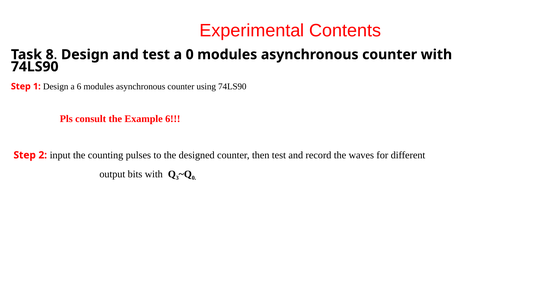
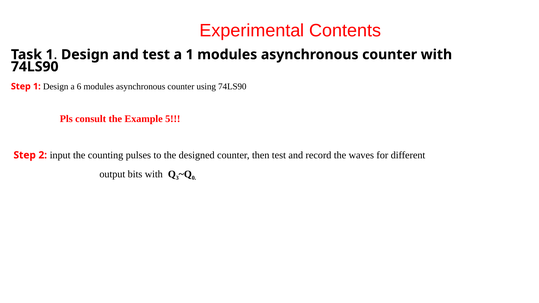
Task 8: 8 -> 1
a 0: 0 -> 1
Example 6: 6 -> 5
